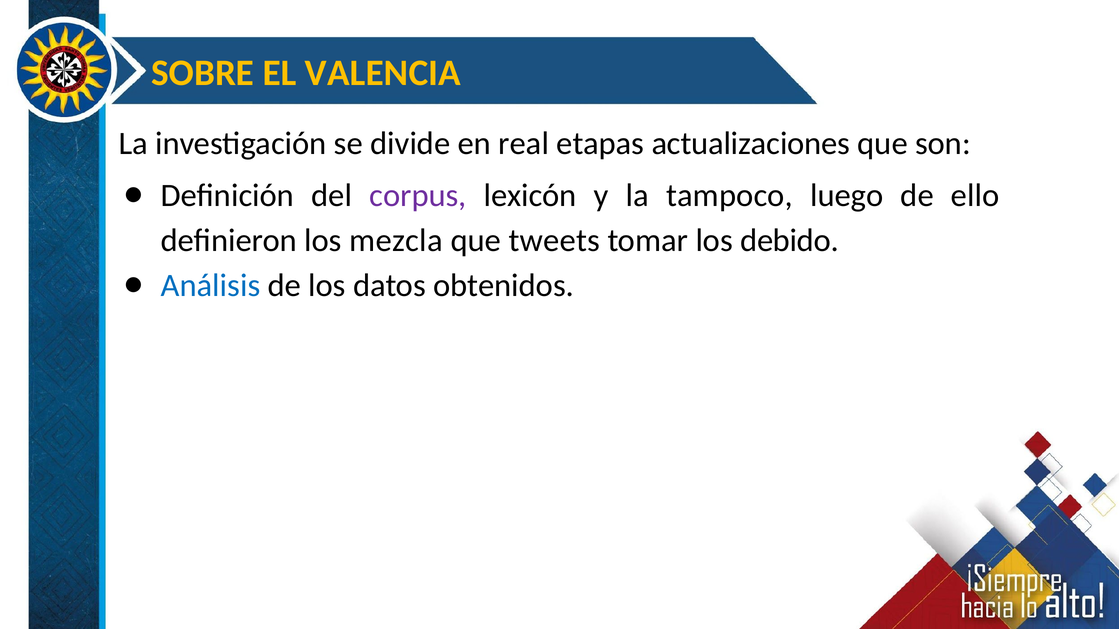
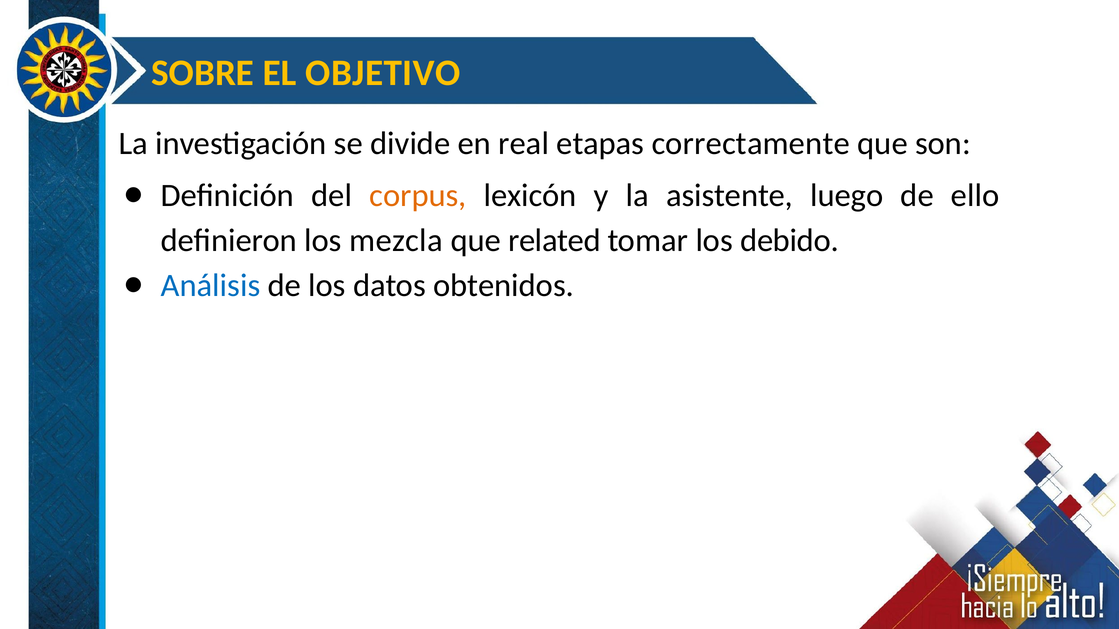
VALENCIA: VALENCIA -> OBJETIVO
actualizaciones: actualizaciones -> correctamente
corpus colour: purple -> orange
tampoco: tampoco -> asistente
tweets: tweets -> related
